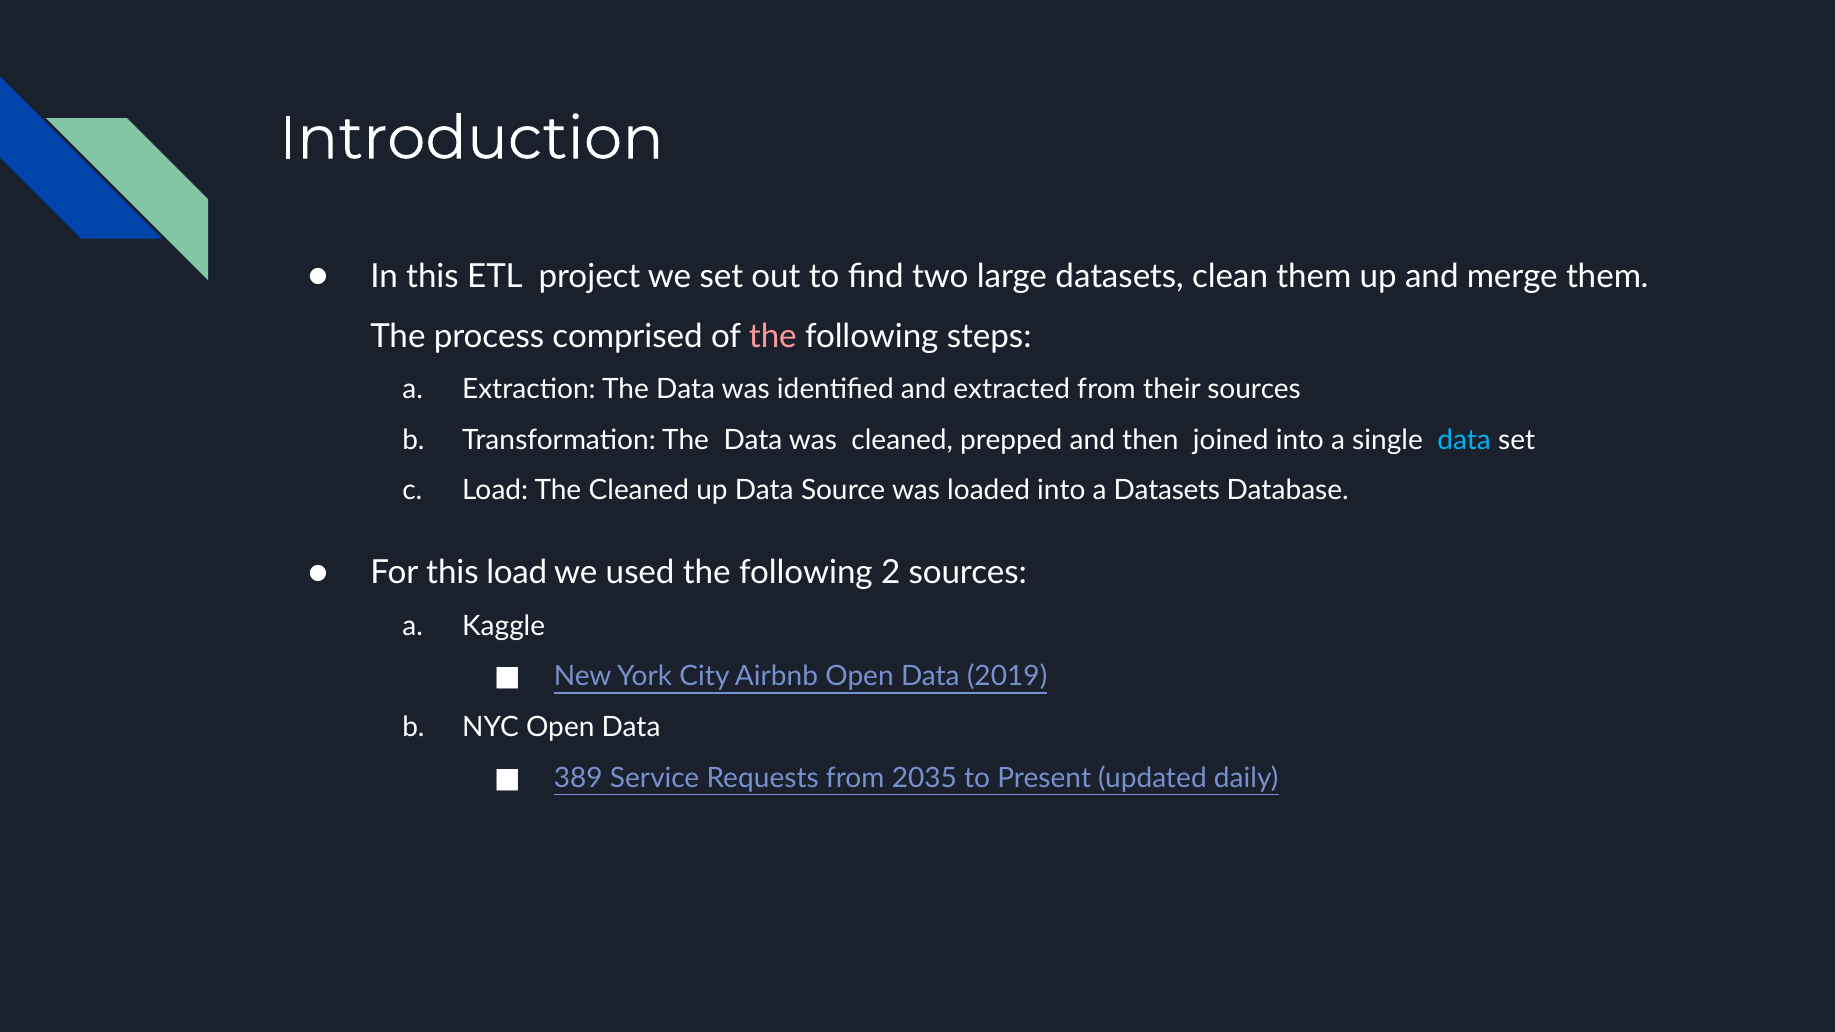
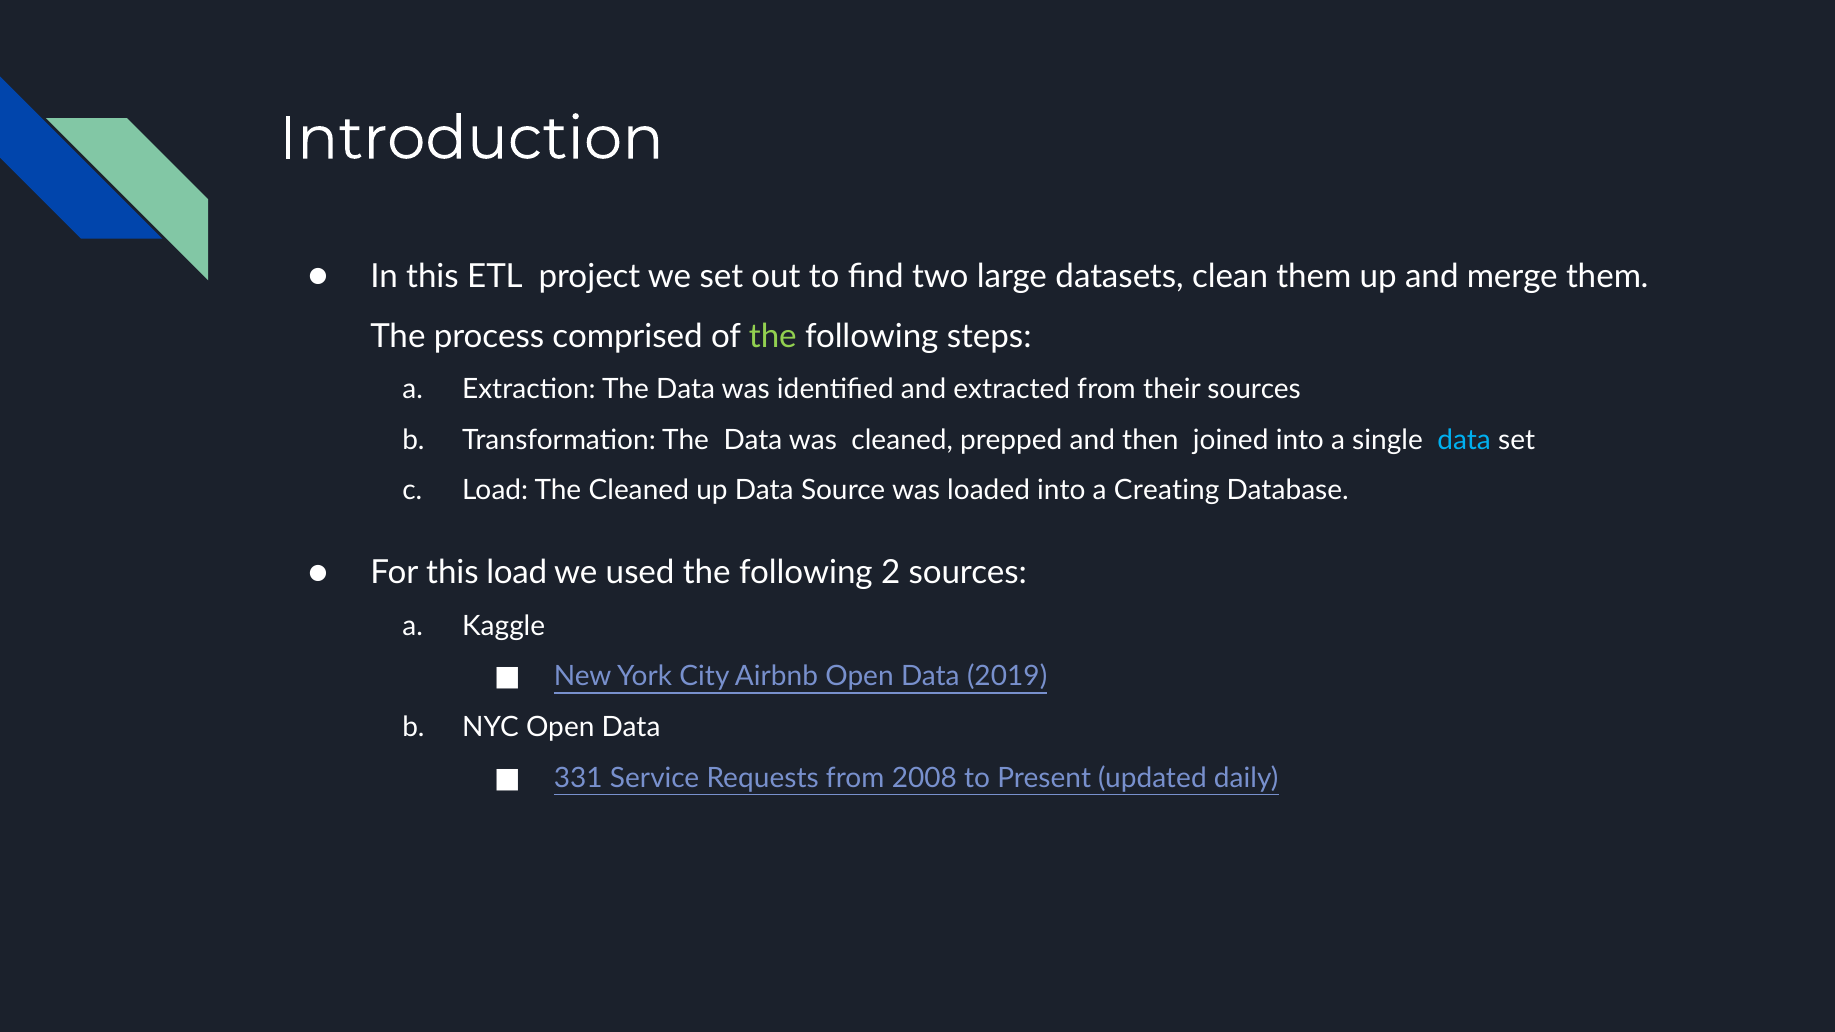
the at (773, 336) colour: pink -> light green
a Datasets: Datasets -> Creating
389: 389 -> 331
2035: 2035 -> 2008
